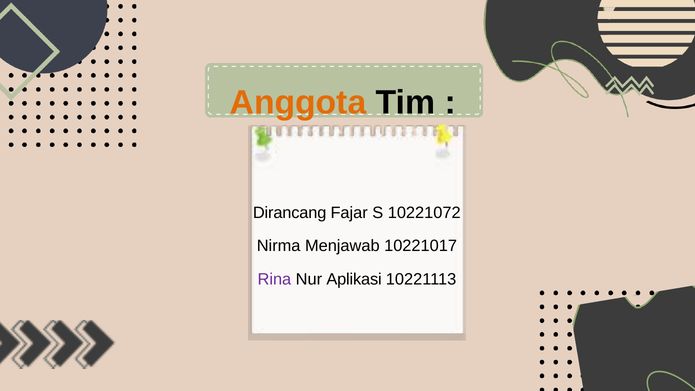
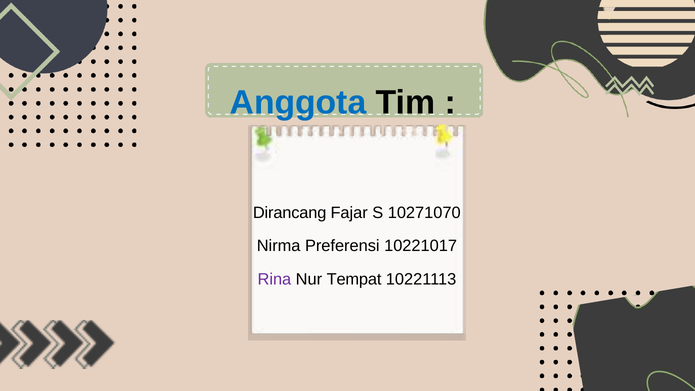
Anggota colour: orange -> blue
10221072: 10221072 -> 10271070
Menjawab: Menjawab -> Preferensi
Aplikasi: Aplikasi -> Tempat
